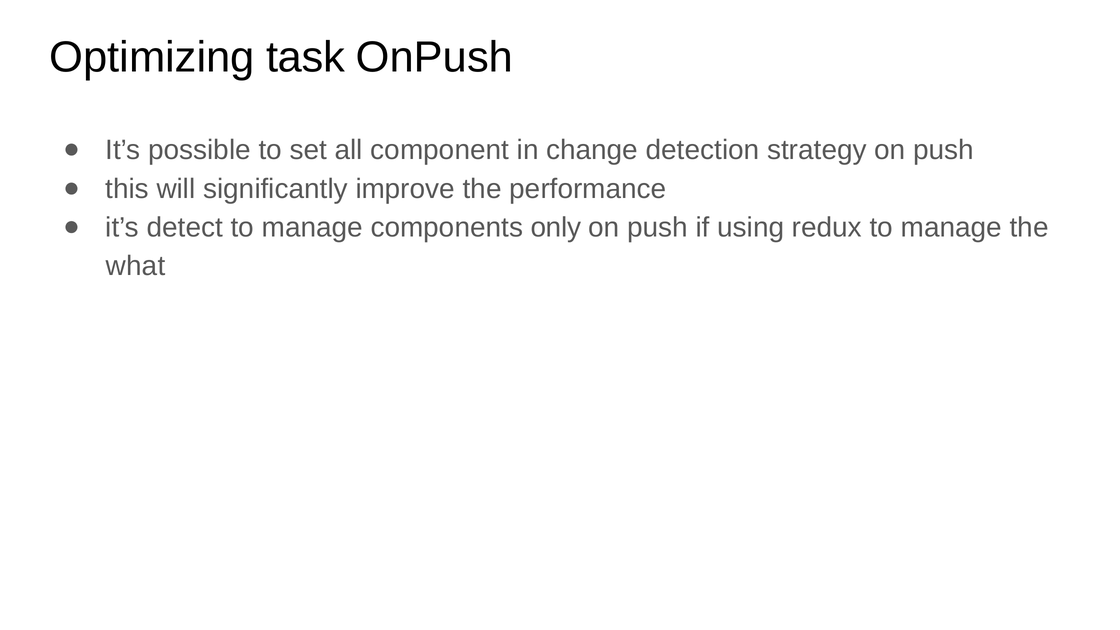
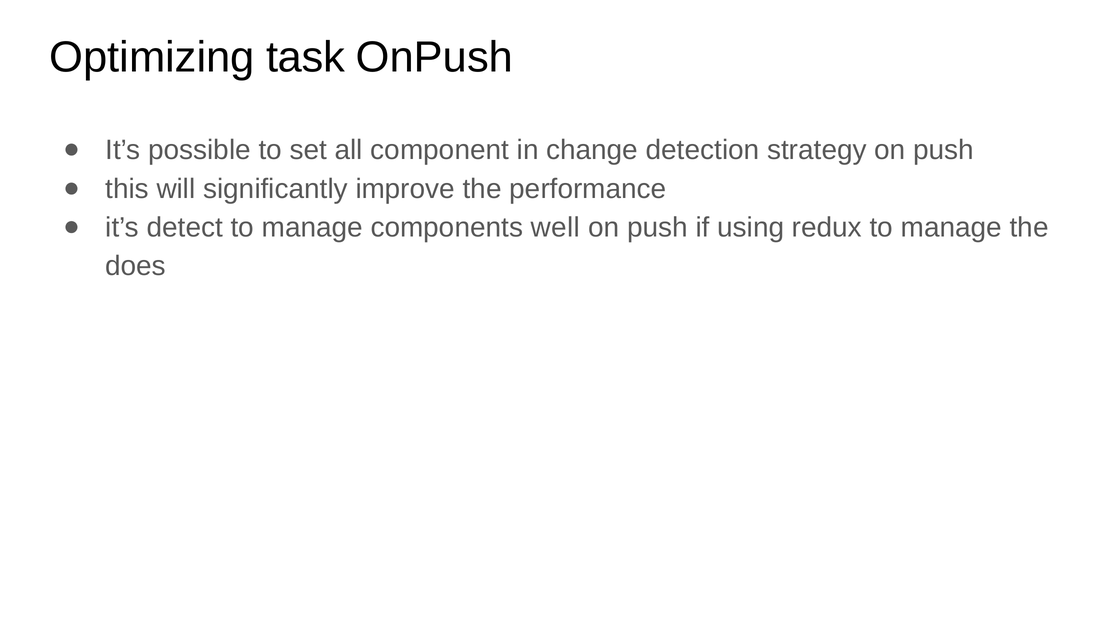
only: only -> well
what: what -> does
